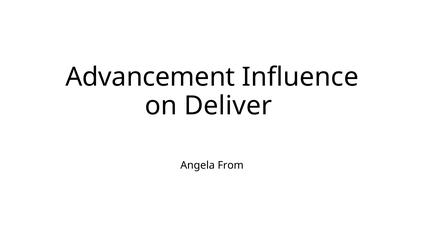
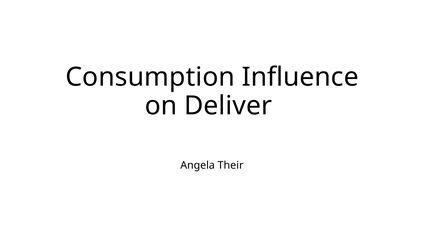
Advancement: Advancement -> Consumption
From: From -> Their
